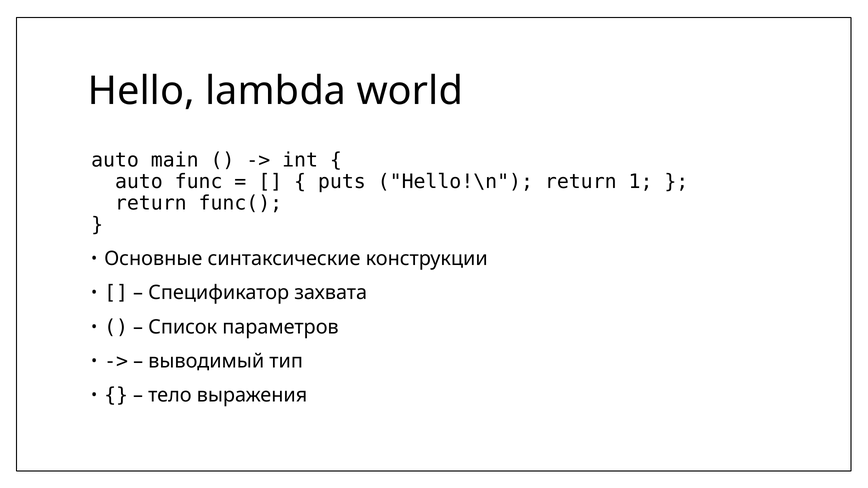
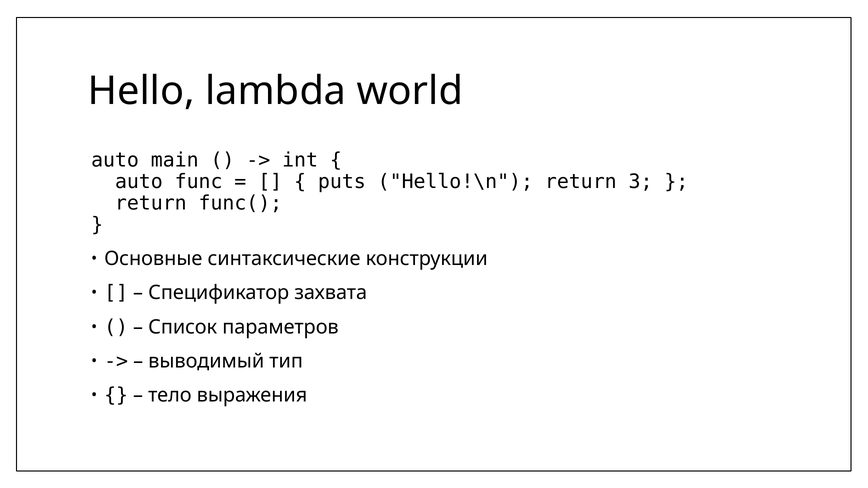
1: 1 -> 3
